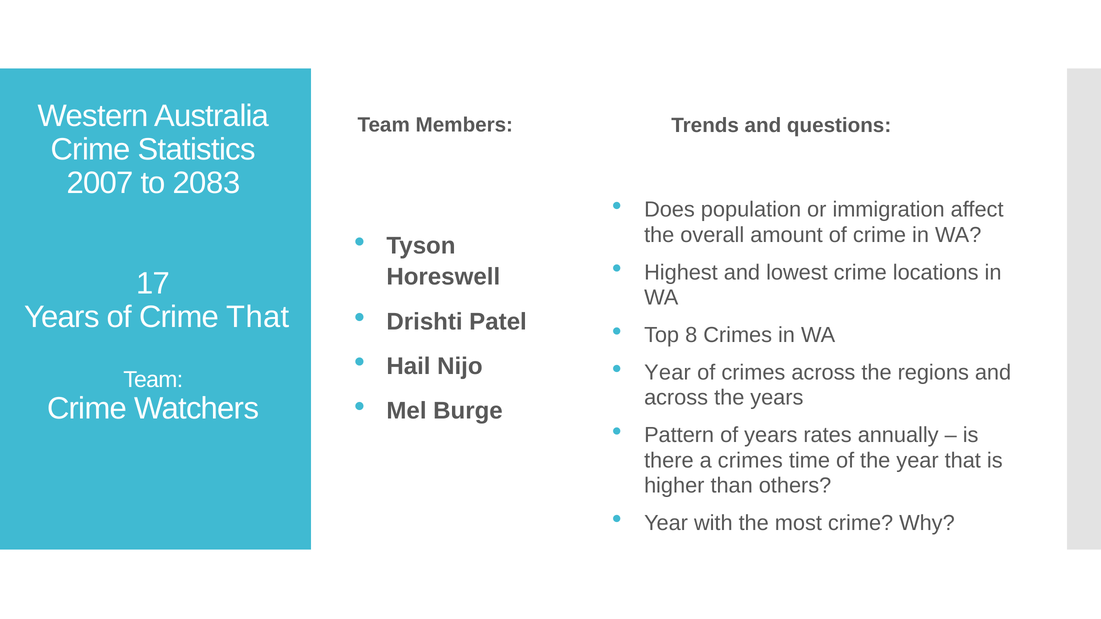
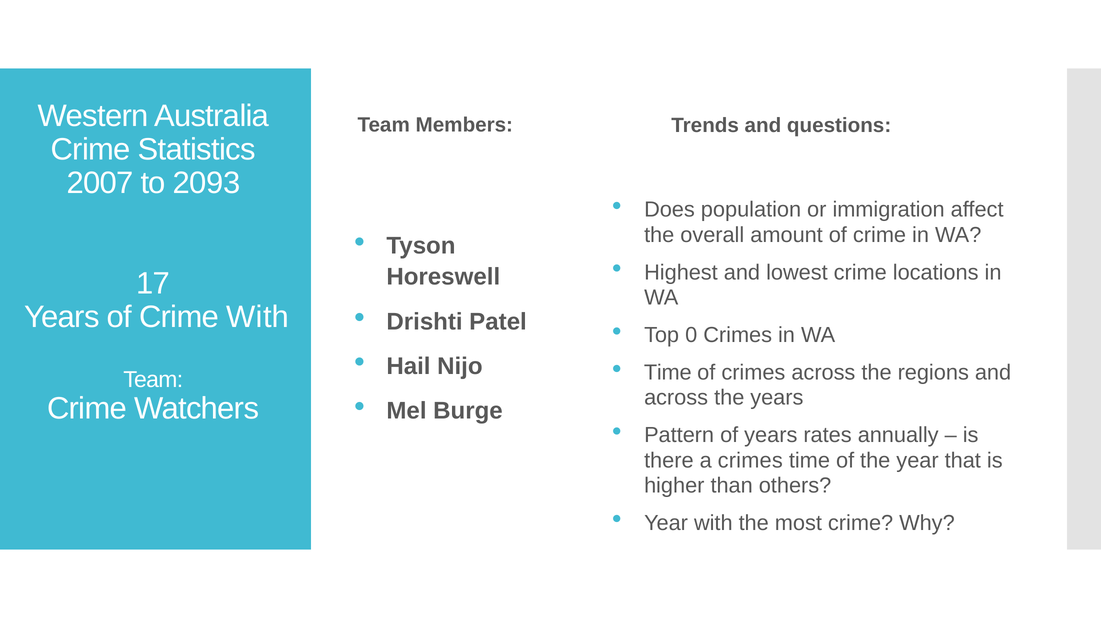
2083: 2083 -> 2093
Crime That: That -> With
8: 8 -> 0
Year at (668, 373): Year -> Time
